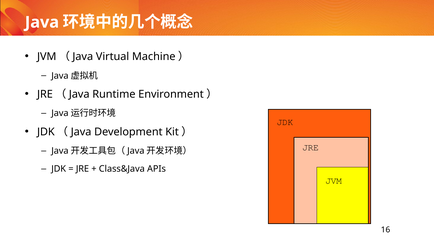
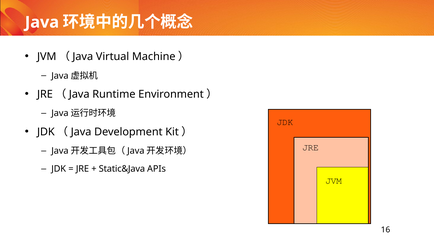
Class&Java: Class&Java -> Static&Java
